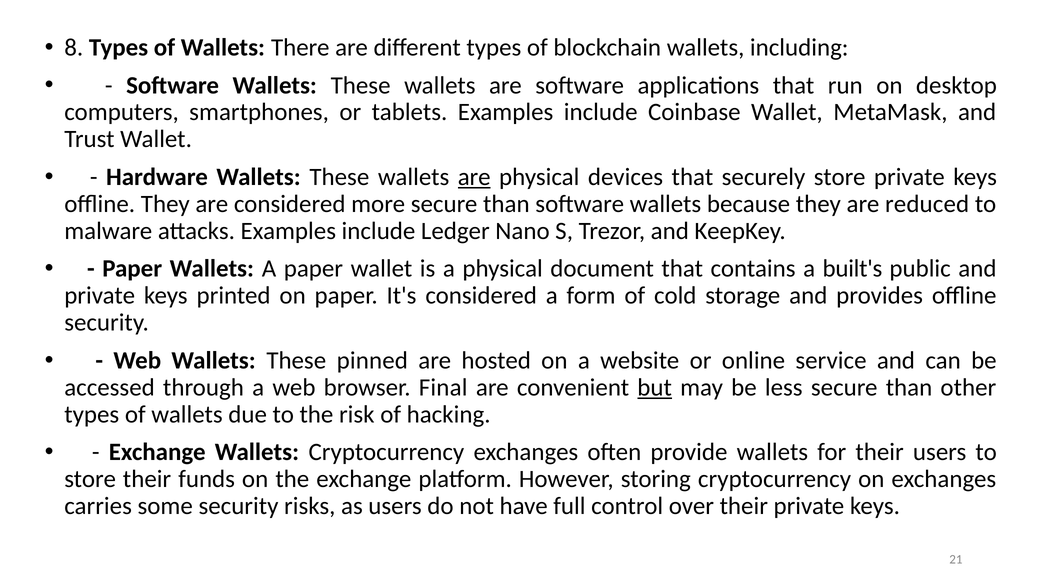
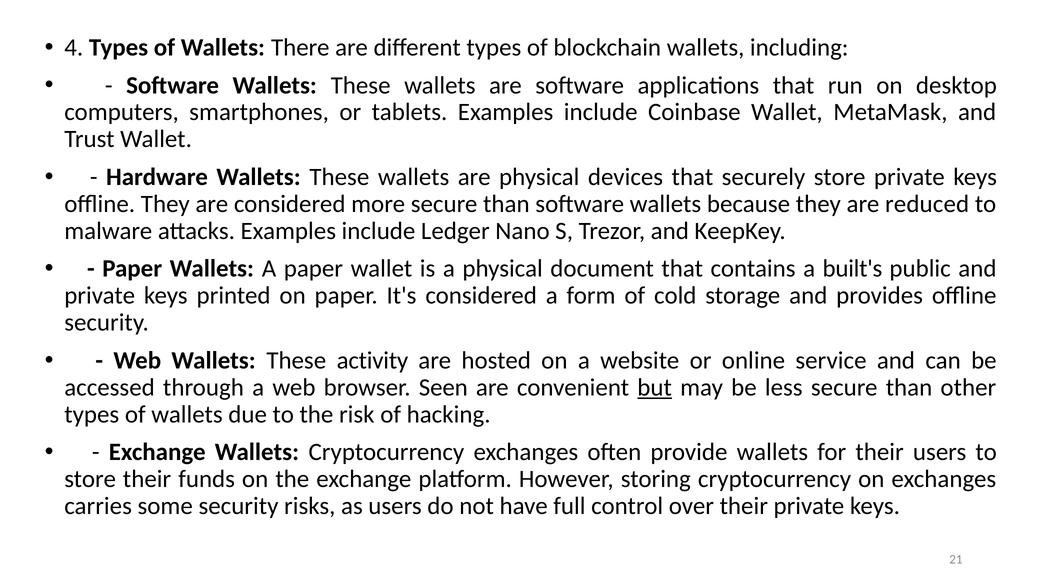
8: 8 -> 4
are at (474, 177) underline: present -> none
pinned: pinned -> activity
Final: Final -> Seen
